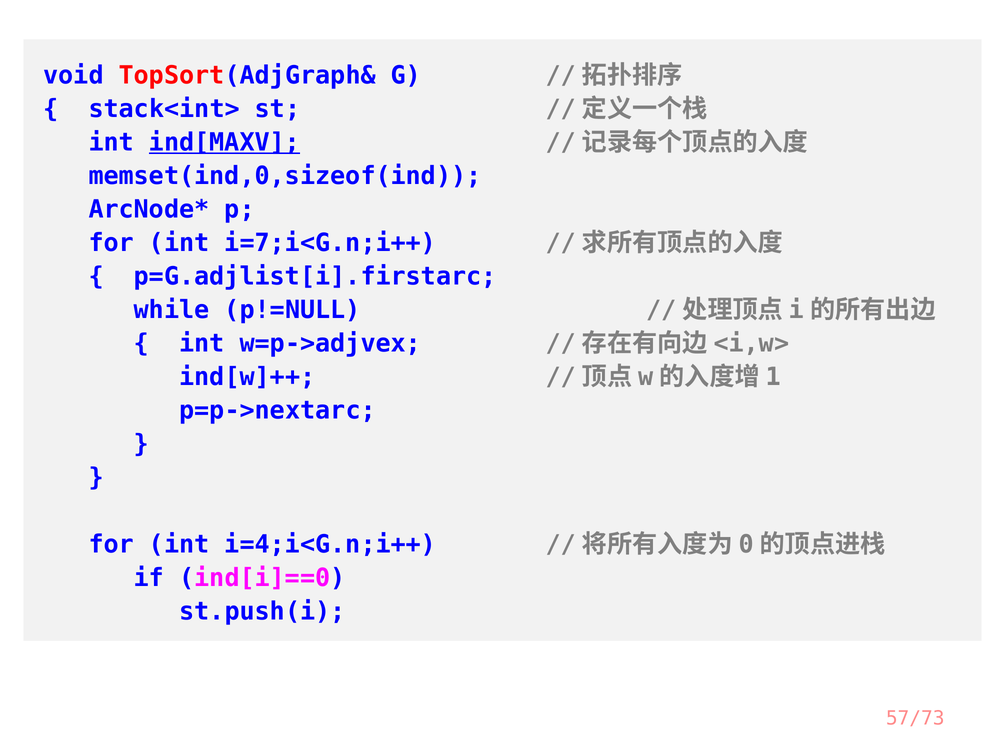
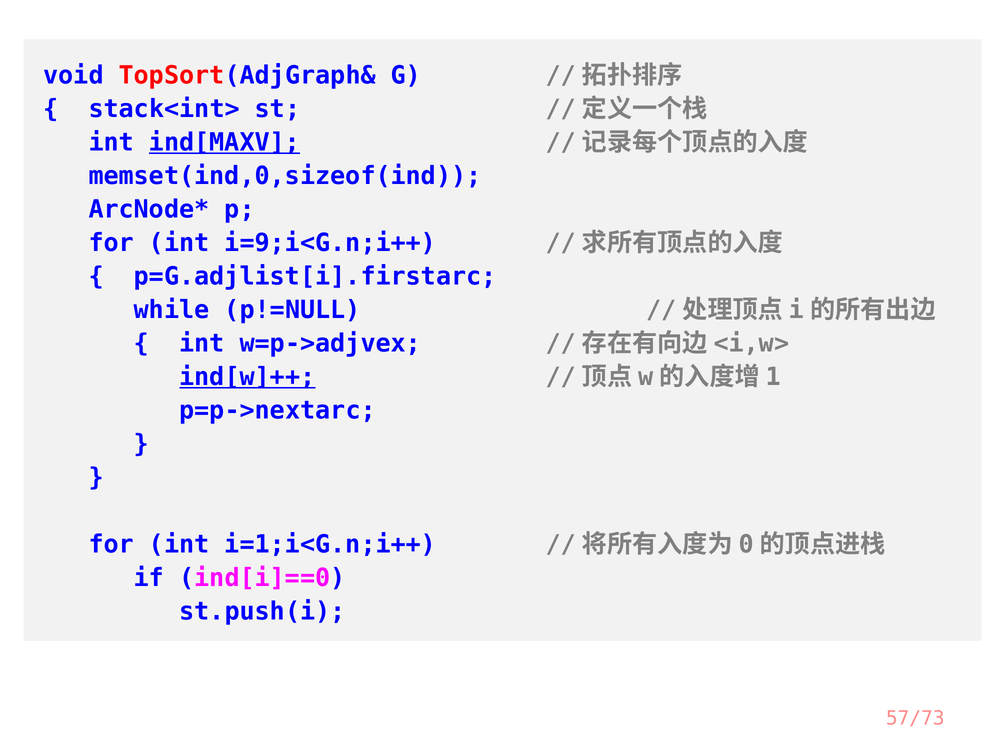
i=7;i<G.n;i++: i=7;i<G.n;i++ -> i=9;i<G.n;i++
ind[w]++ underline: none -> present
i=4;i<G.n;i++: i=4;i<G.n;i++ -> i=1;i<G.n;i++
